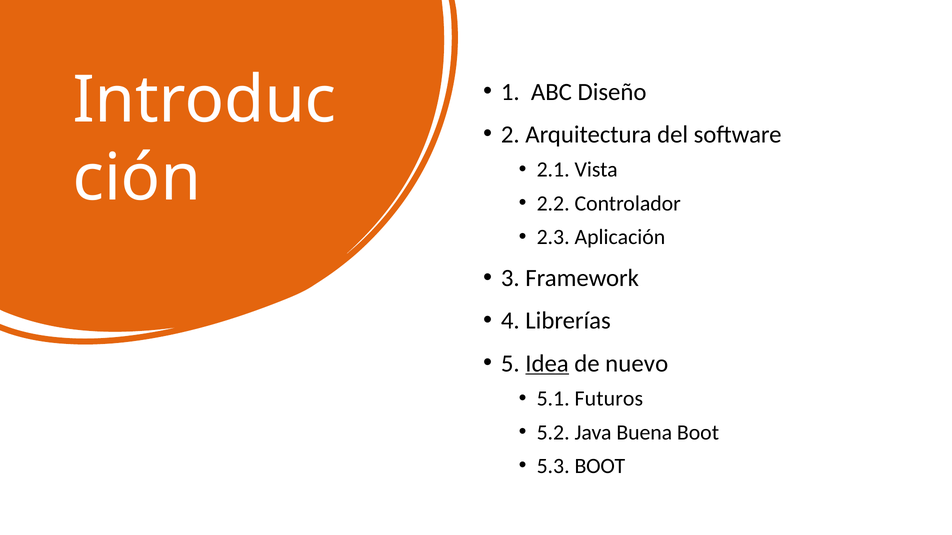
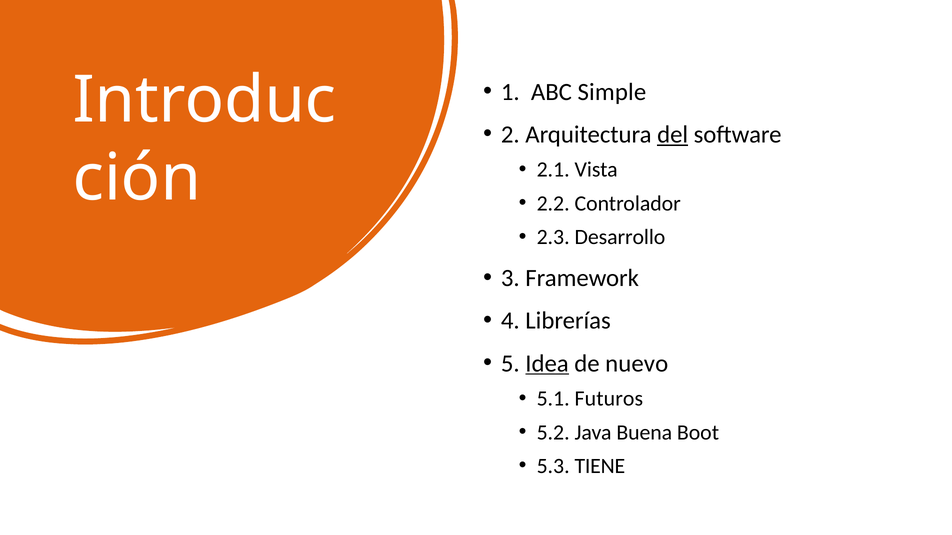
Diseño: Diseño -> Simple
del underline: none -> present
Aplicación: Aplicación -> Desarrollo
5.3 BOOT: BOOT -> TIENE
